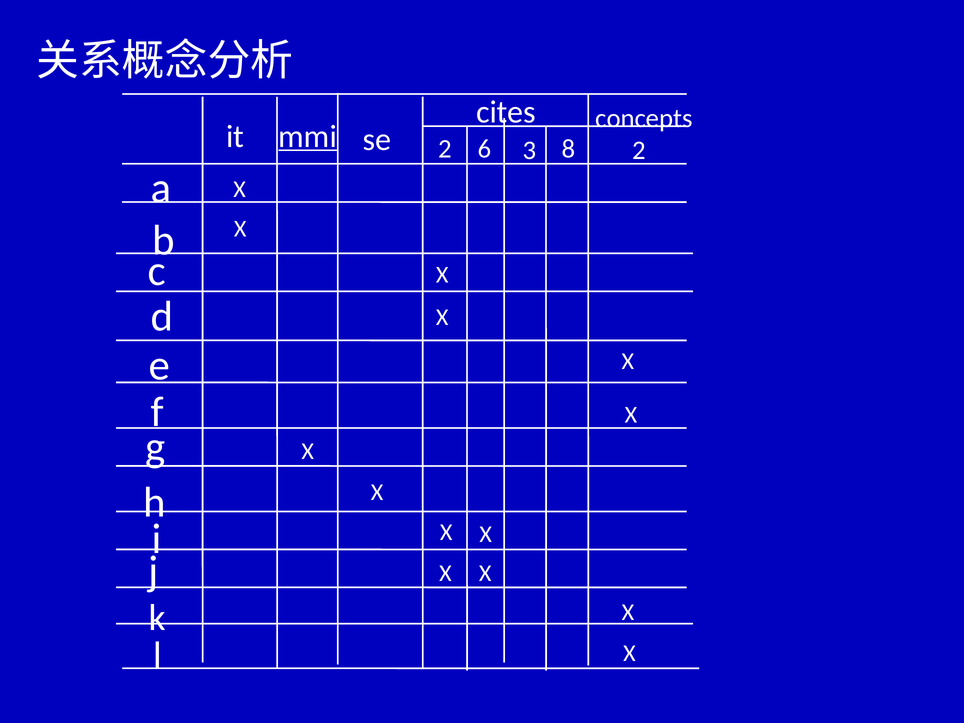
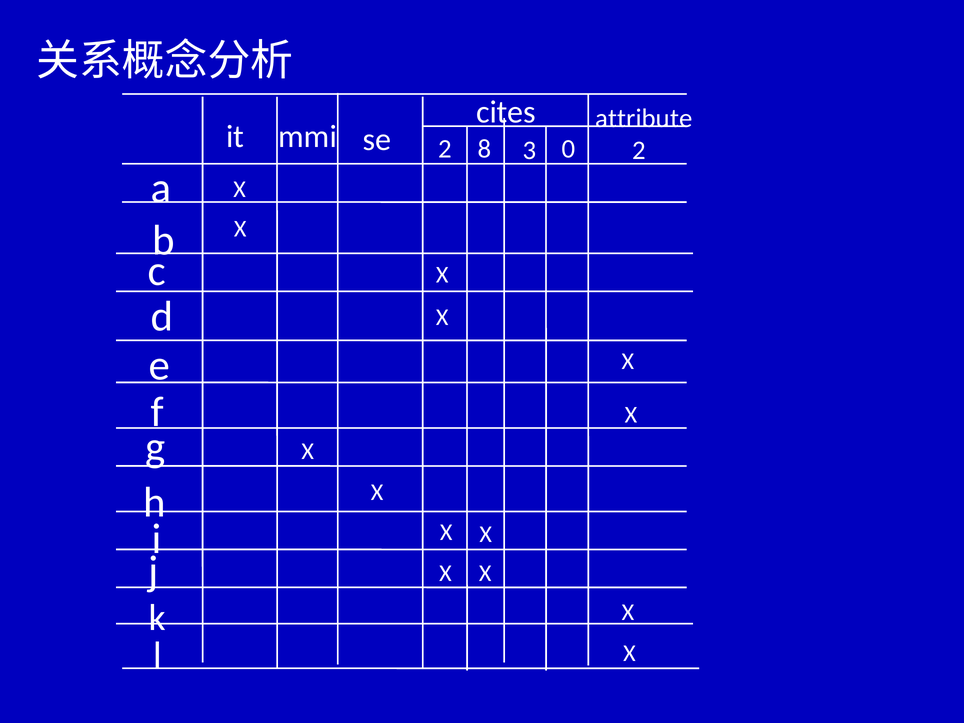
concepts: concepts -> attribute
mmi underline: present -> none
6: 6 -> 8
8: 8 -> 0
